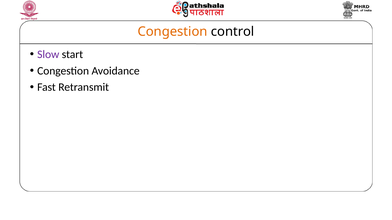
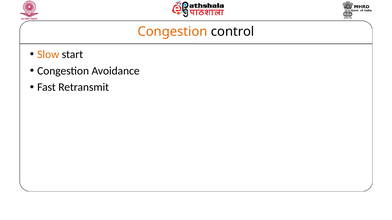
Slow colour: purple -> orange
